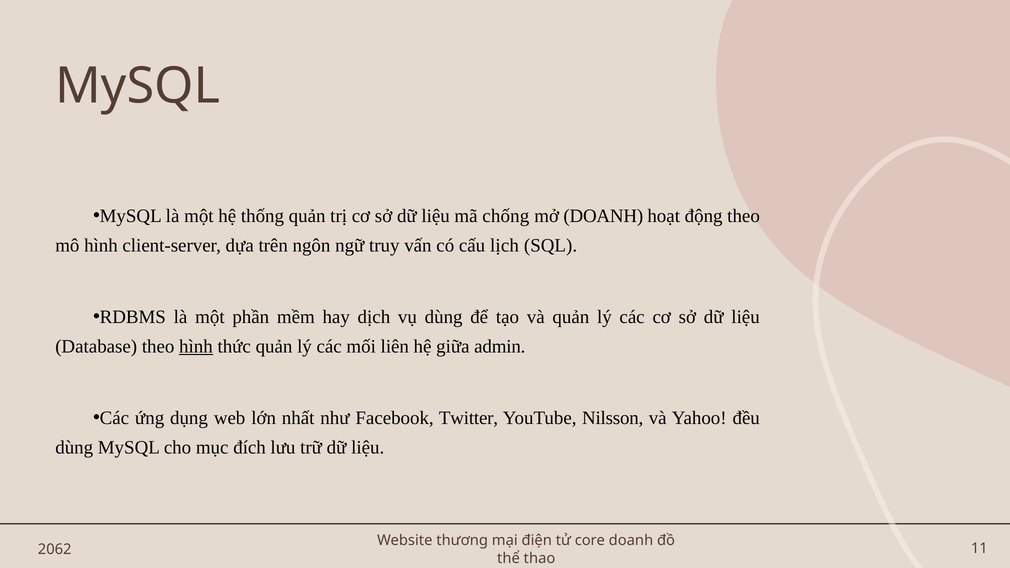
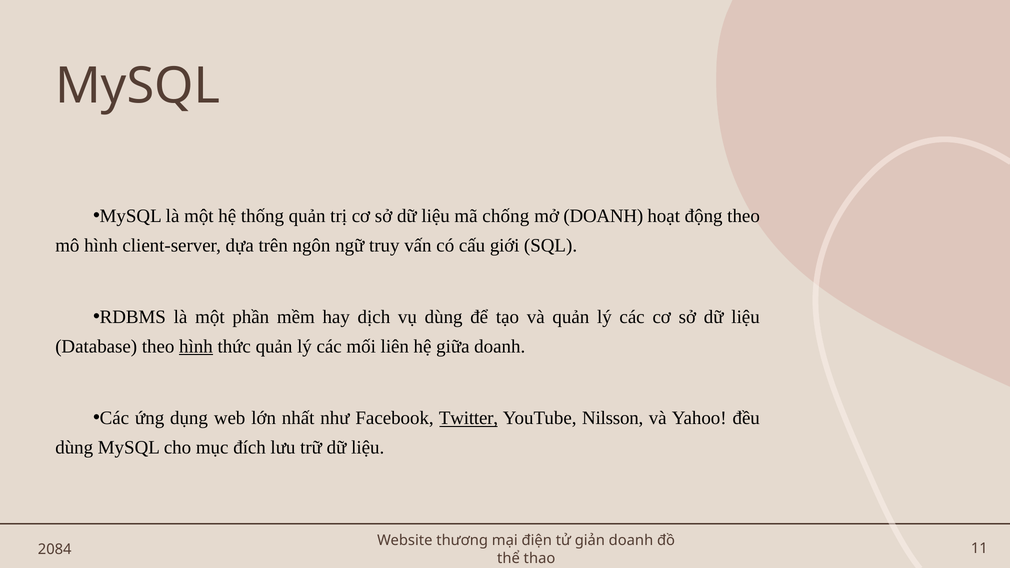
lịch: lịch -> giới
giữa admin: admin -> doanh
Twitter underline: none -> present
core: core -> giản
2062: 2062 -> 2084
